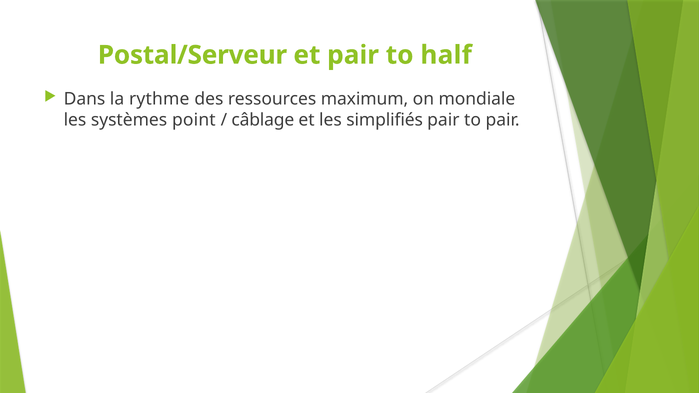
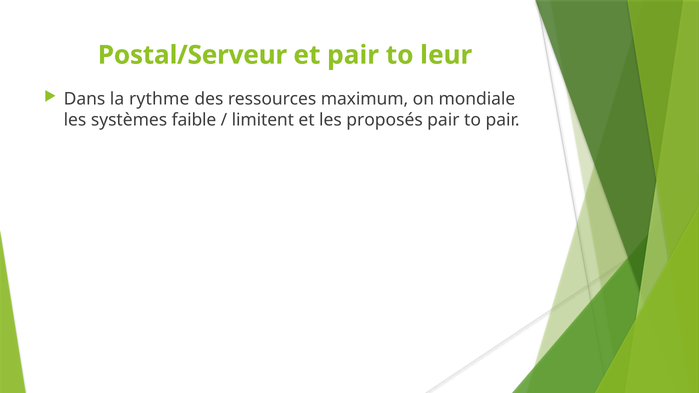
half: half -> leur
point: point -> faible
câblage: câblage -> limitent
simplifiés: simplifiés -> proposés
